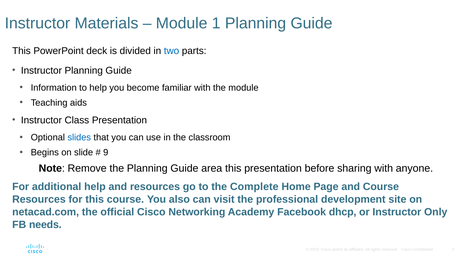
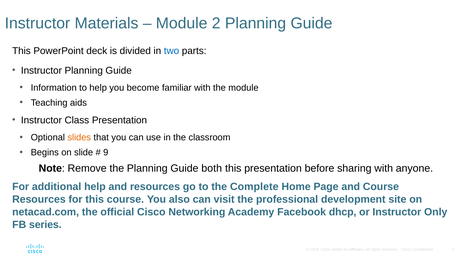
Module 1: 1 -> 2
slides colour: blue -> orange
area: area -> both
needs: needs -> series
